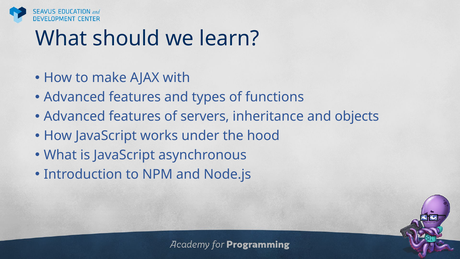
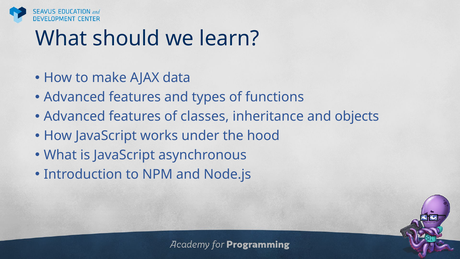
with: with -> data
servers: servers -> classes
